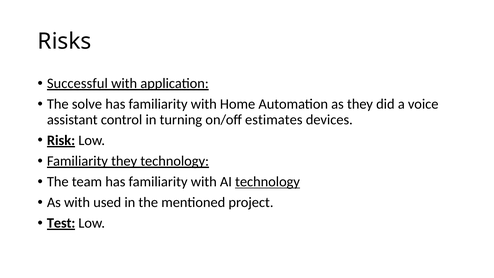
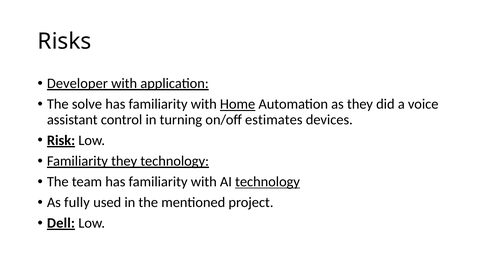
Successful: Successful -> Developer
Home underline: none -> present
As with: with -> fully
Test: Test -> Dell
